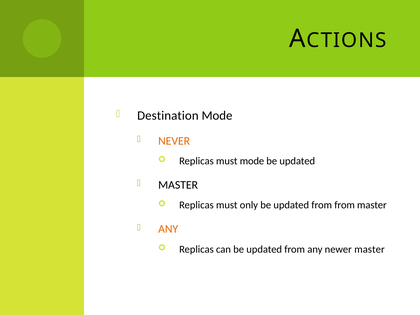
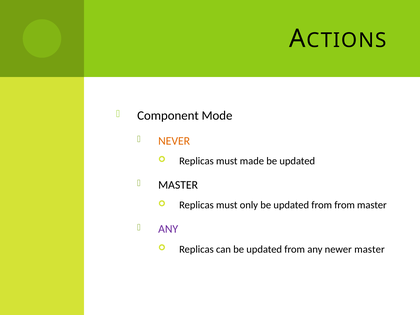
Destination: Destination -> Component
must mode: mode -> made
ANY at (168, 229) colour: orange -> purple
